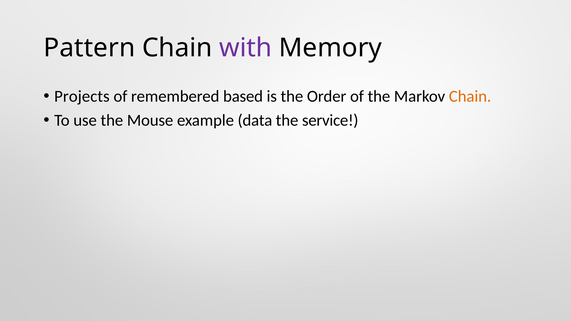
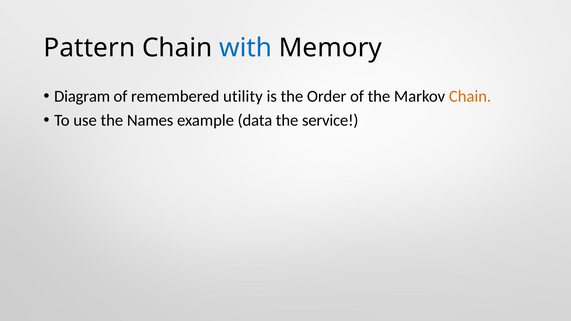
with colour: purple -> blue
Projects: Projects -> Diagram
based: based -> utility
Mouse: Mouse -> Names
